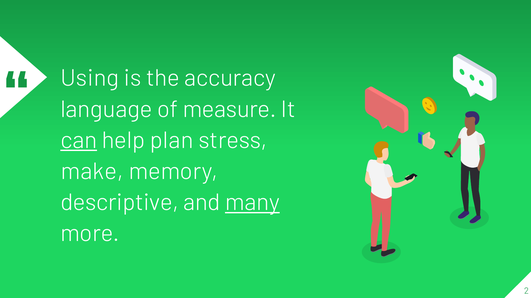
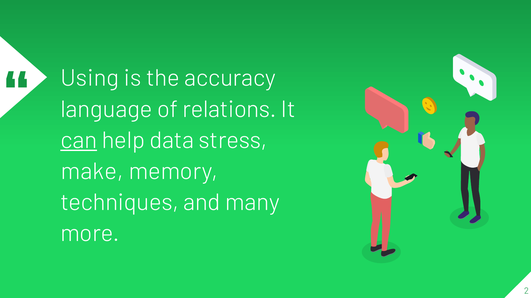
measure: measure -> relations
plan: plan -> data
descriptive: descriptive -> techniques
many underline: present -> none
